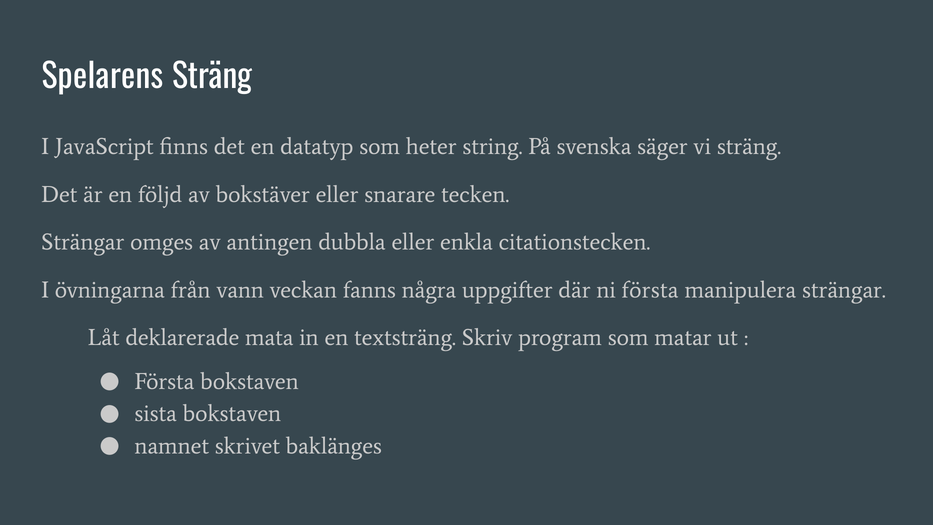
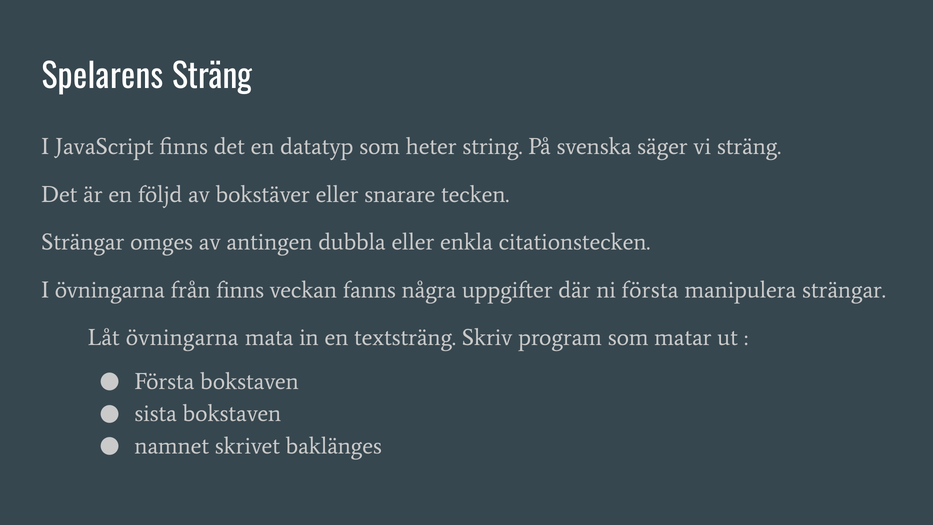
från vann: vann -> finns
Låt deklarerade: deklarerade -> övningarna
